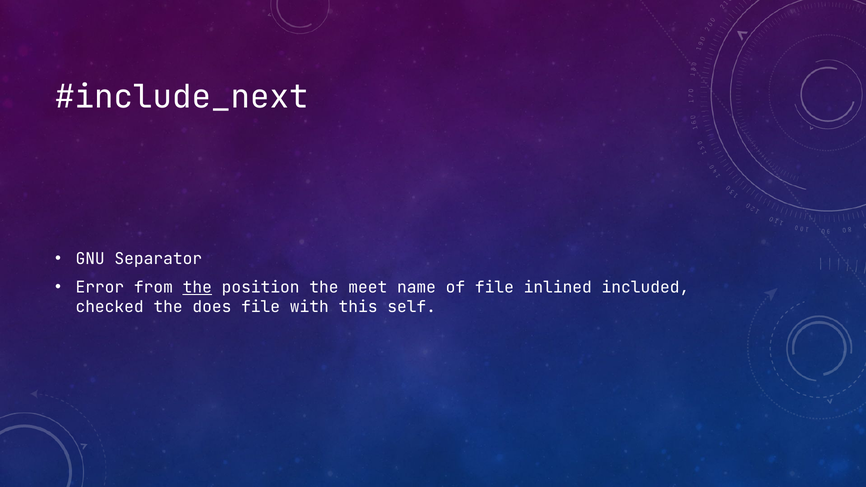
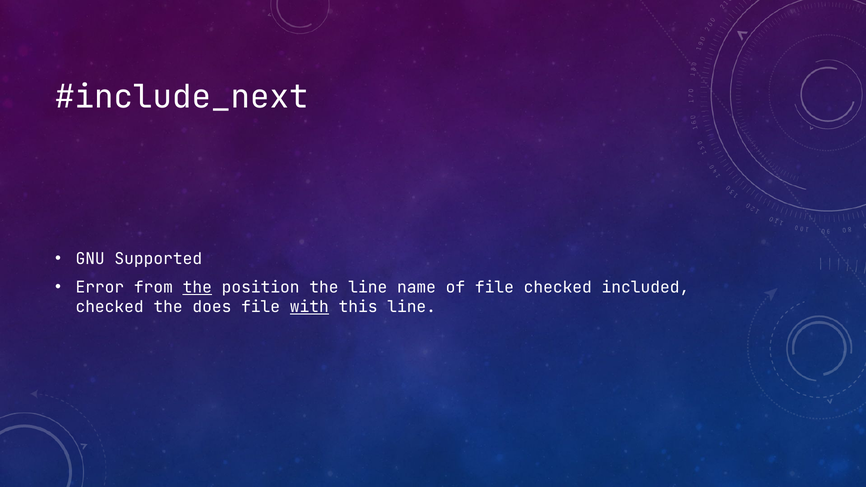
Separator: Separator -> Supported
the meet: meet -> line
file inlined: inlined -> checked
with underline: none -> present
this self: self -> line
